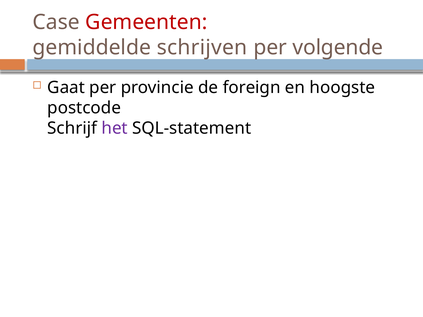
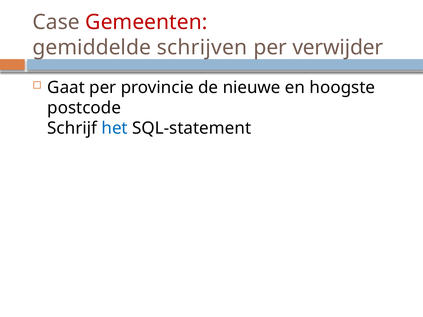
volgende: volgende -> verwijder
foreign: foreign -> nieuwe
het colour: purple -> blue
